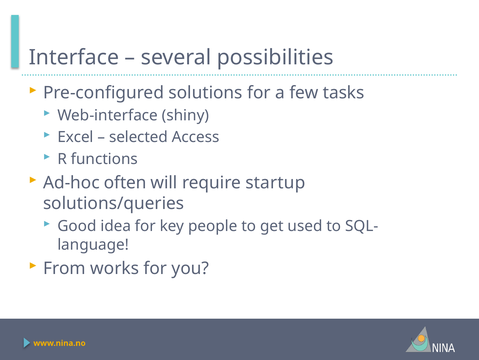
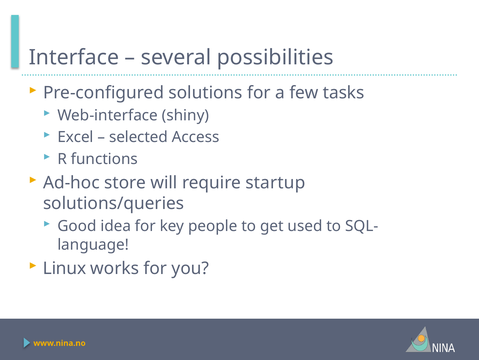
often: often -> store
From: From -> Linux
